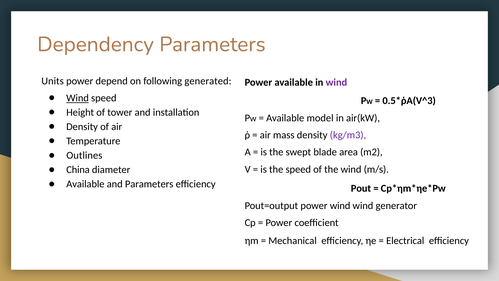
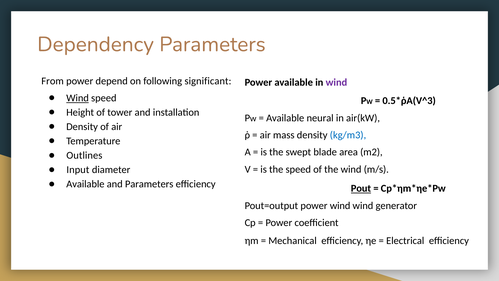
Units: Units -> From
generated: generated -> significant
model: model -> neural
kg/m3 colour: purple -> blue
China: China -> Input
Pout underline: none -> present
